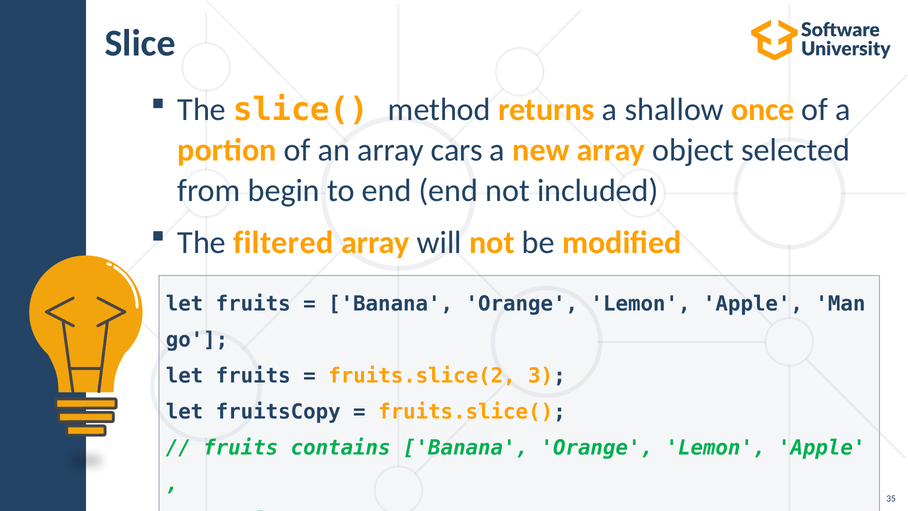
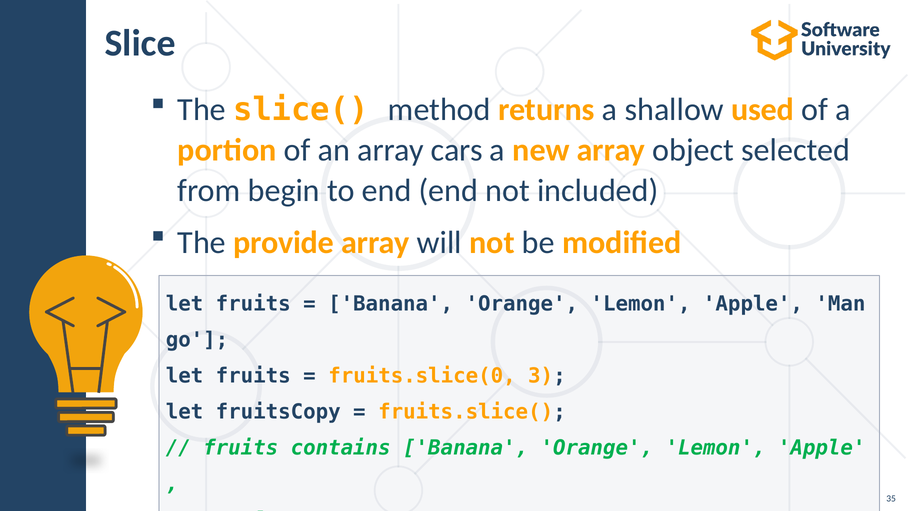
once: once -> used
filtered: filtered -> provide
fruits.slice(2: fruits.slice(2 -> fruits.slice(0
